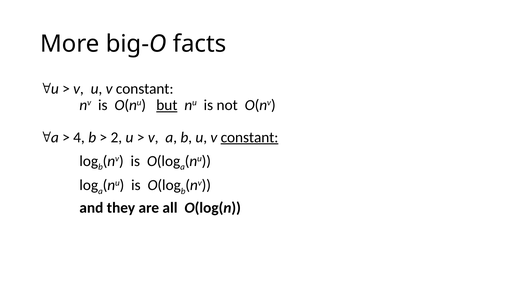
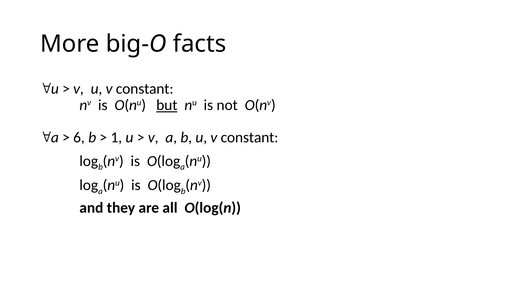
4: 4 -> 6
2: 2 -> 1
constant at (250, 137) underline: present -> none
